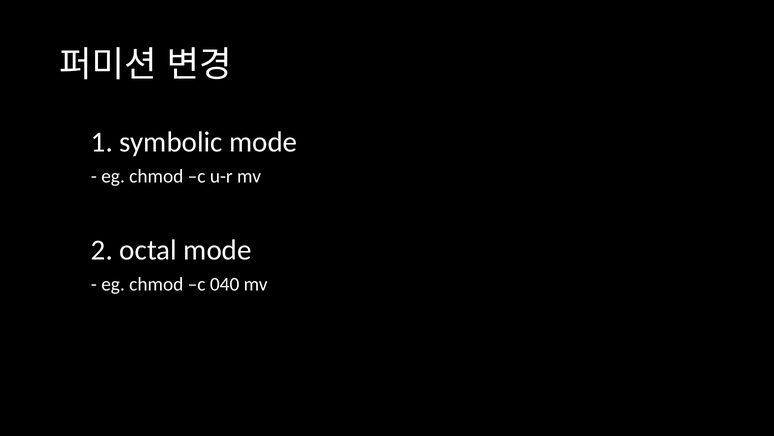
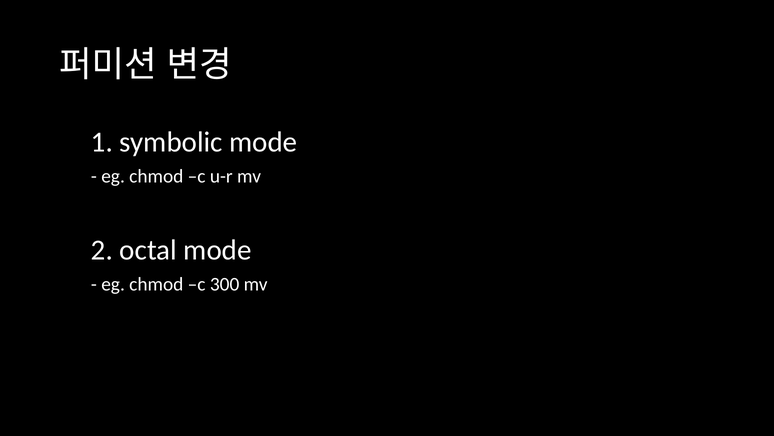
040: 040 -> 300
